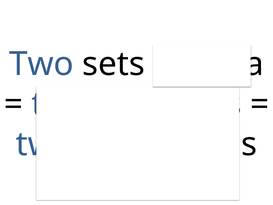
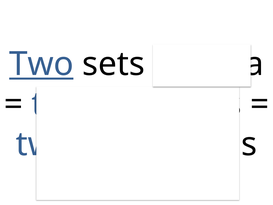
Two at (41, 64) underline: none -> present
